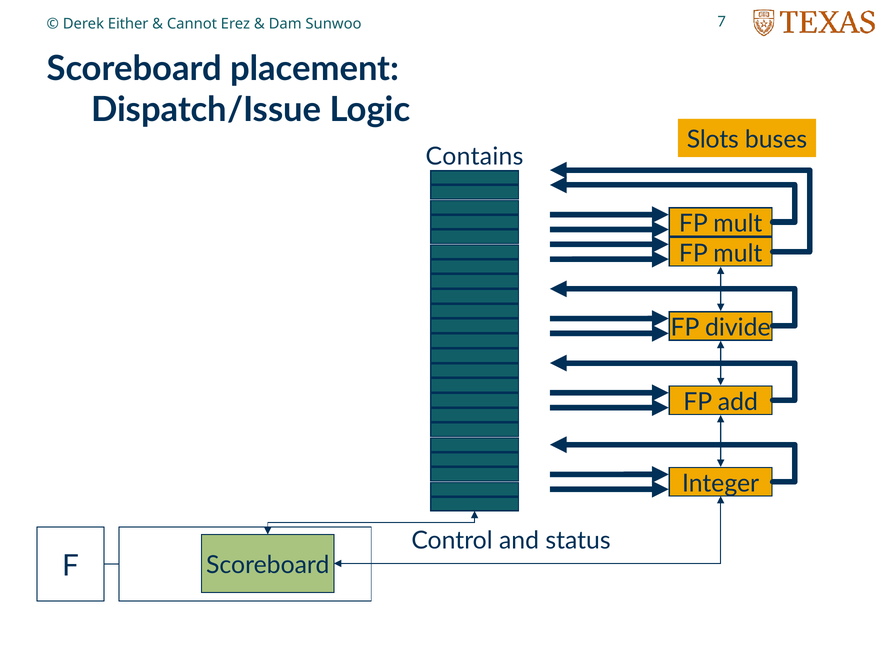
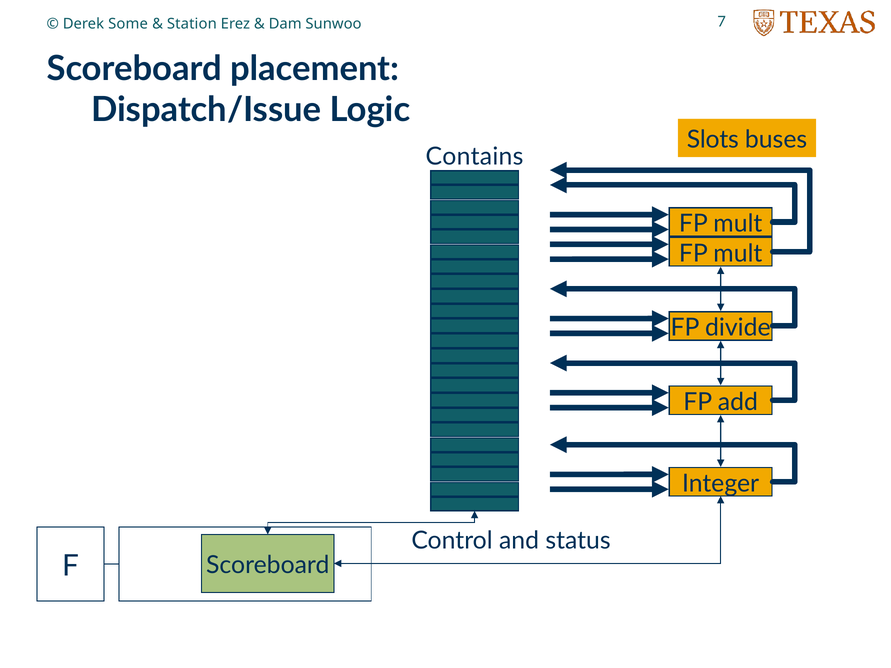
Either: Either -> Some
Cannot: Cannot -> Station
